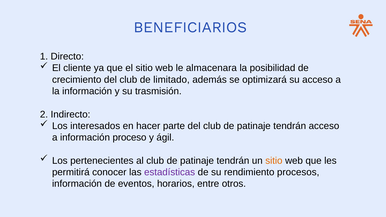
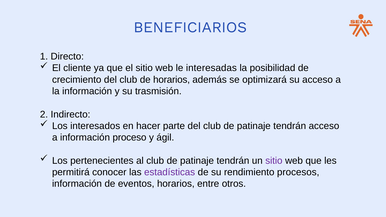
almacenara: almacenara -> interesadas
de limitado: limitado -> horarios
sitio at (274, 161) colour: orange -> purple
